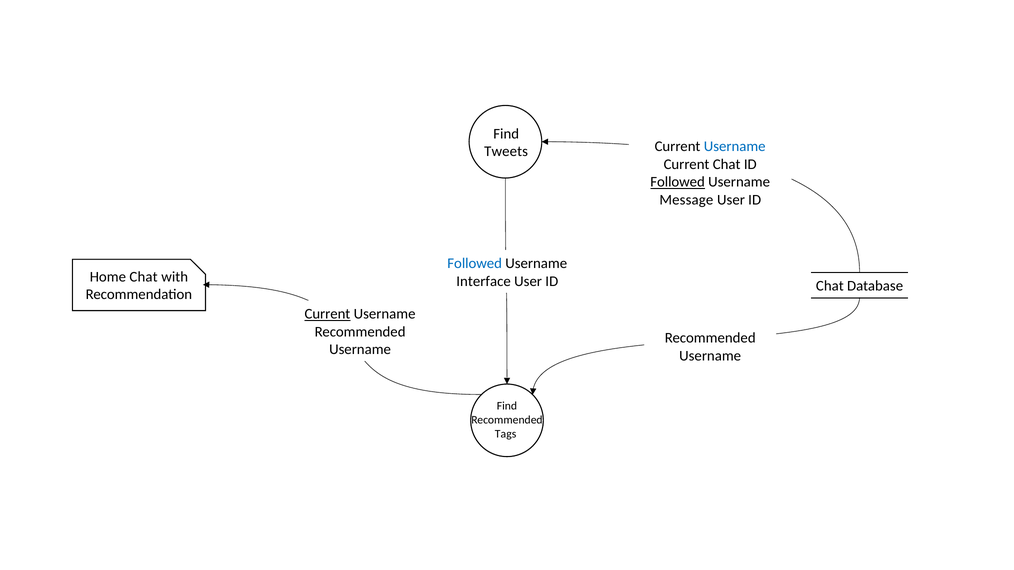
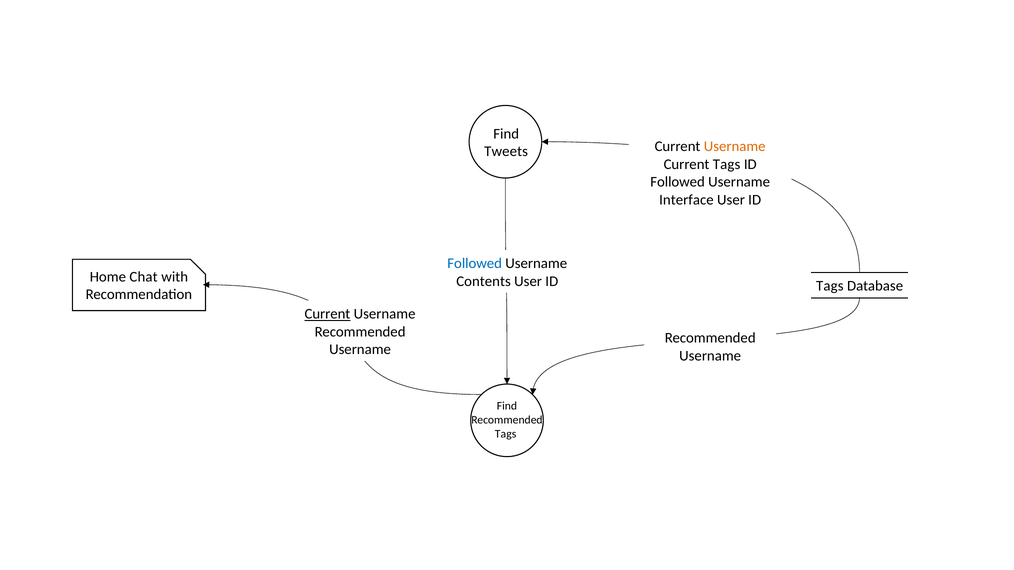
Username at (735, 147) colour: blue -> orange
Current Chat: Chat -> Tags
Followed at (678, 182) underline: present -> none
Message: Message -> Interface
Interface: Interface -> Contents
Chat at (830, 286): Chat -> Tags
